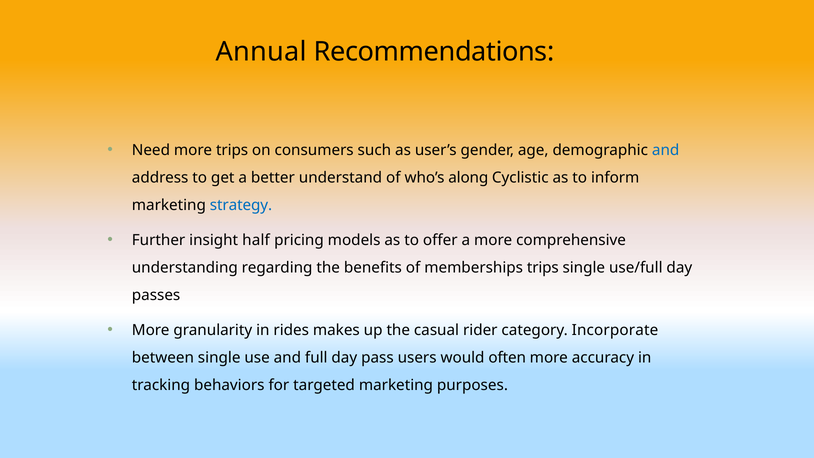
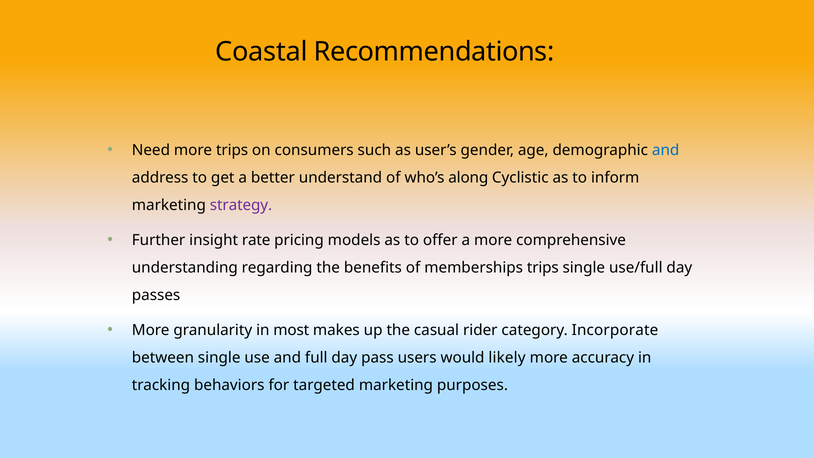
Annual: Annual -> Coastal
strategy colour: blue -> purple
half: half -> rate
rides: rides -> most
often: often -> likely
